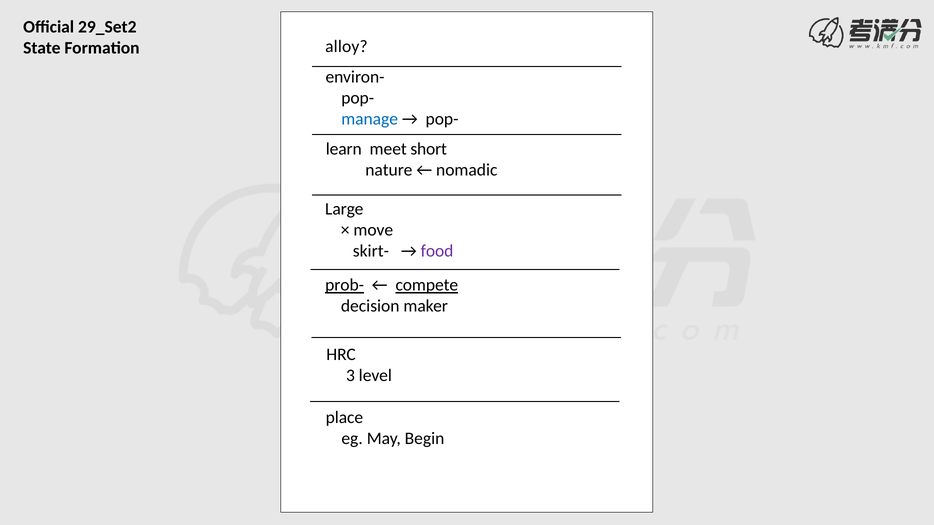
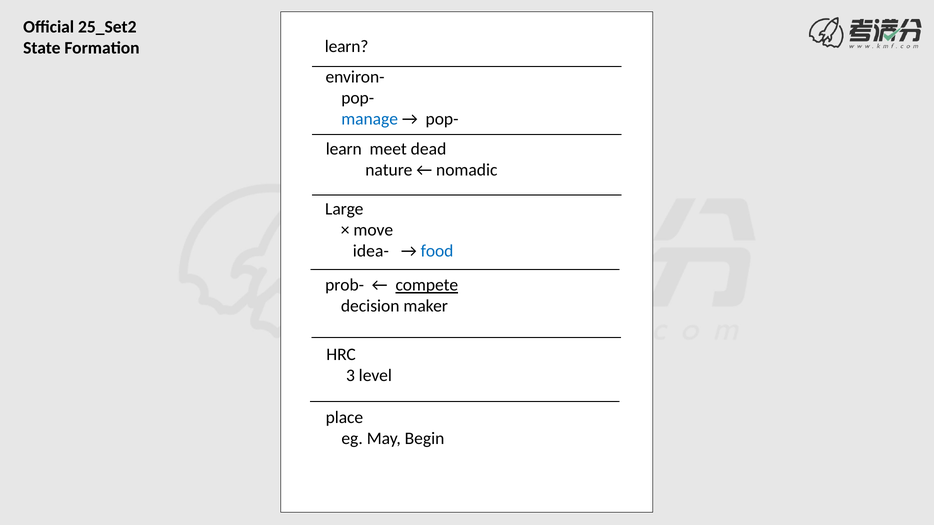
29_Set2: 29_Set2 -> 25_Set2
Formation alloy: alloy -> learn
short: short -> dead
skirt-: skirt- -> idea-
food colour: purple -> blue
prob- underline: present -> none
